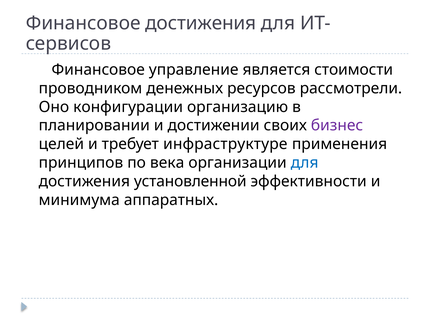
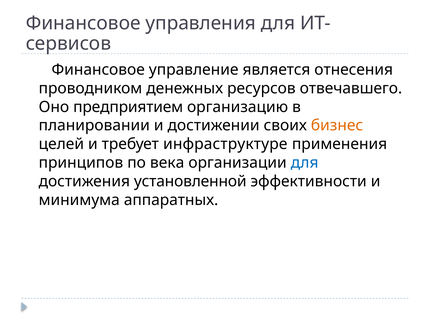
Финансовое достижения: достижения -> управления
стоимости: стоимости -> отнесения
рассмотрели: рассмотрели -> отвечавшего
конфигурации: конфигурации -> предприятием
бизнес colour: purple -> orange
